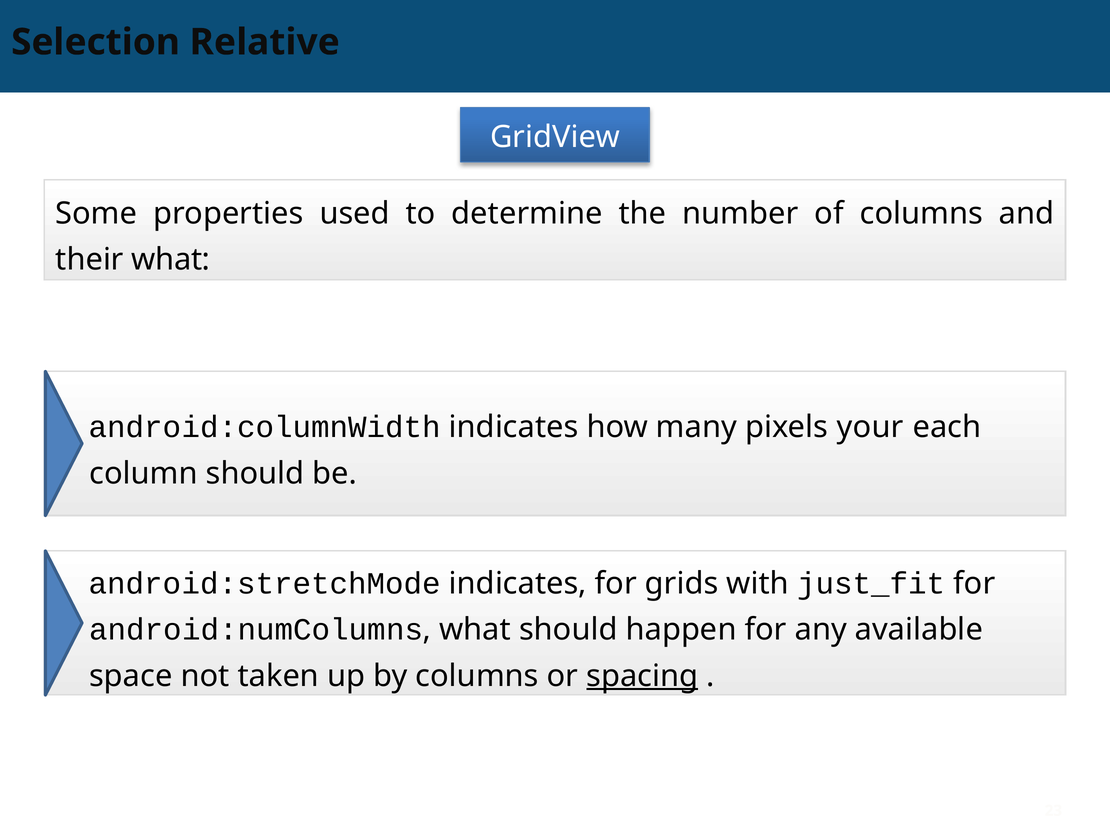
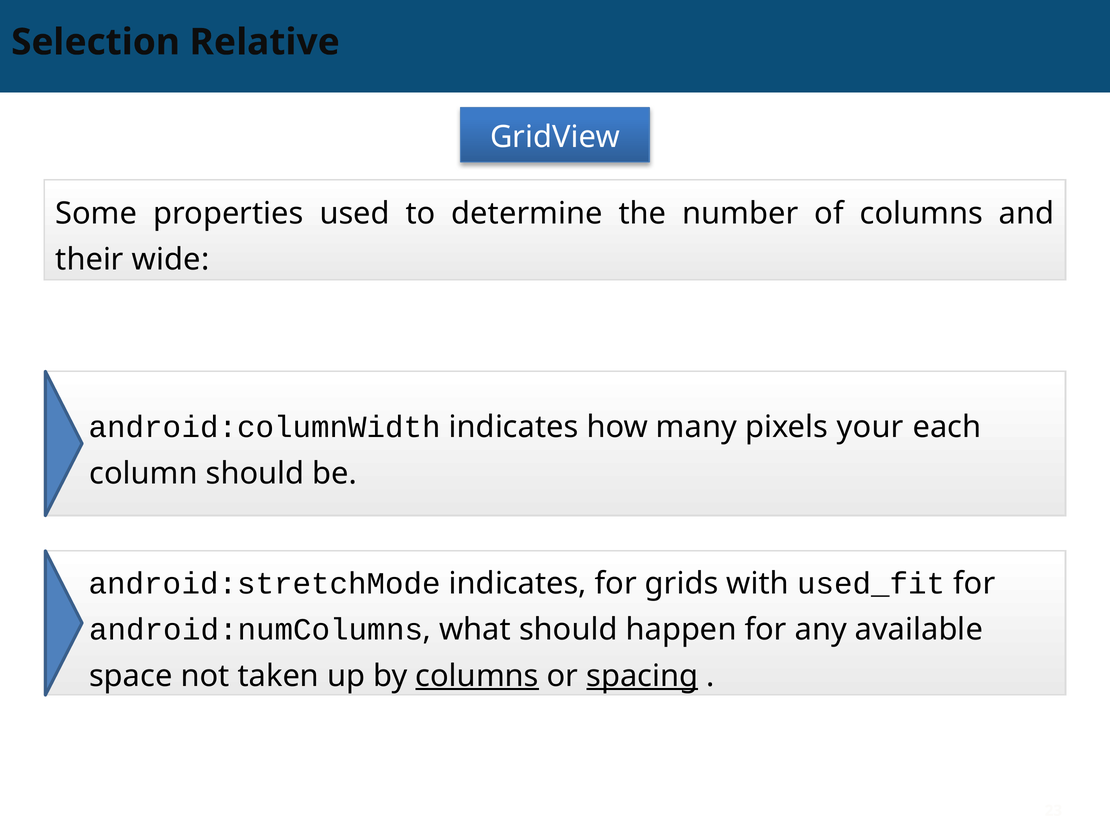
their what: what -> wide
just_fit: just_fit -> used_fit
columns at (477, 676) underline: none -> present
